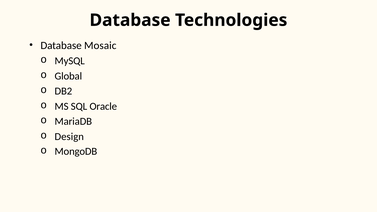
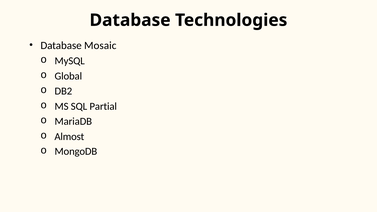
Oracle: Oracle -> Partial
Design: Design -> Almost
